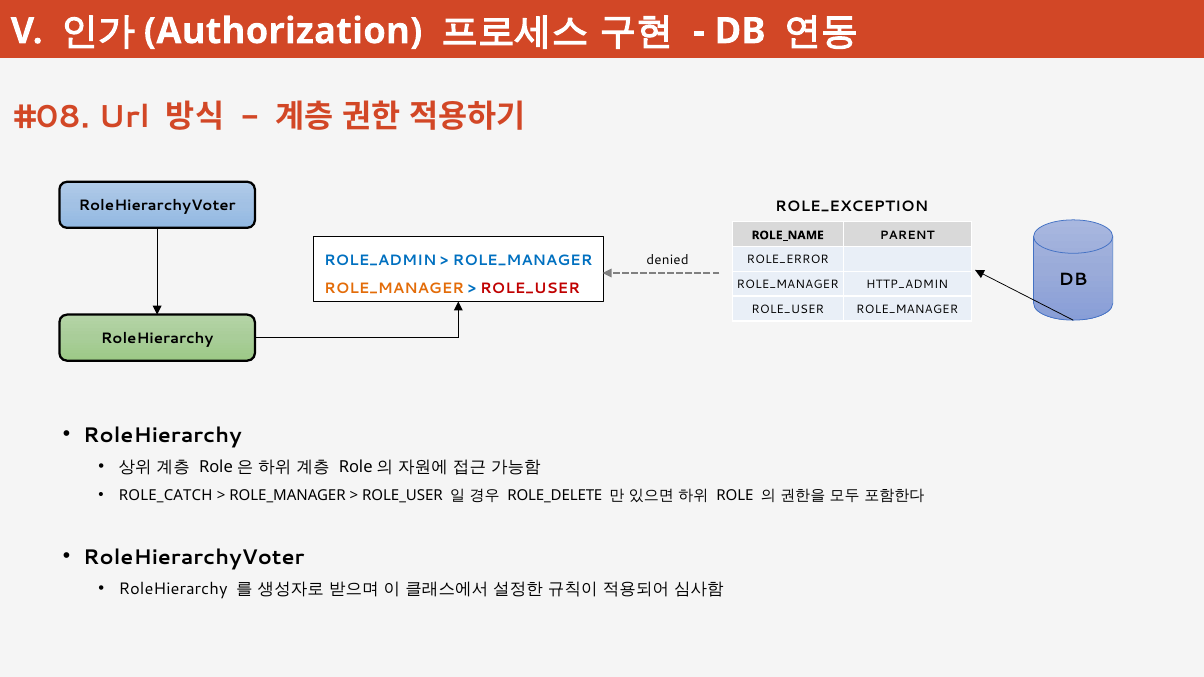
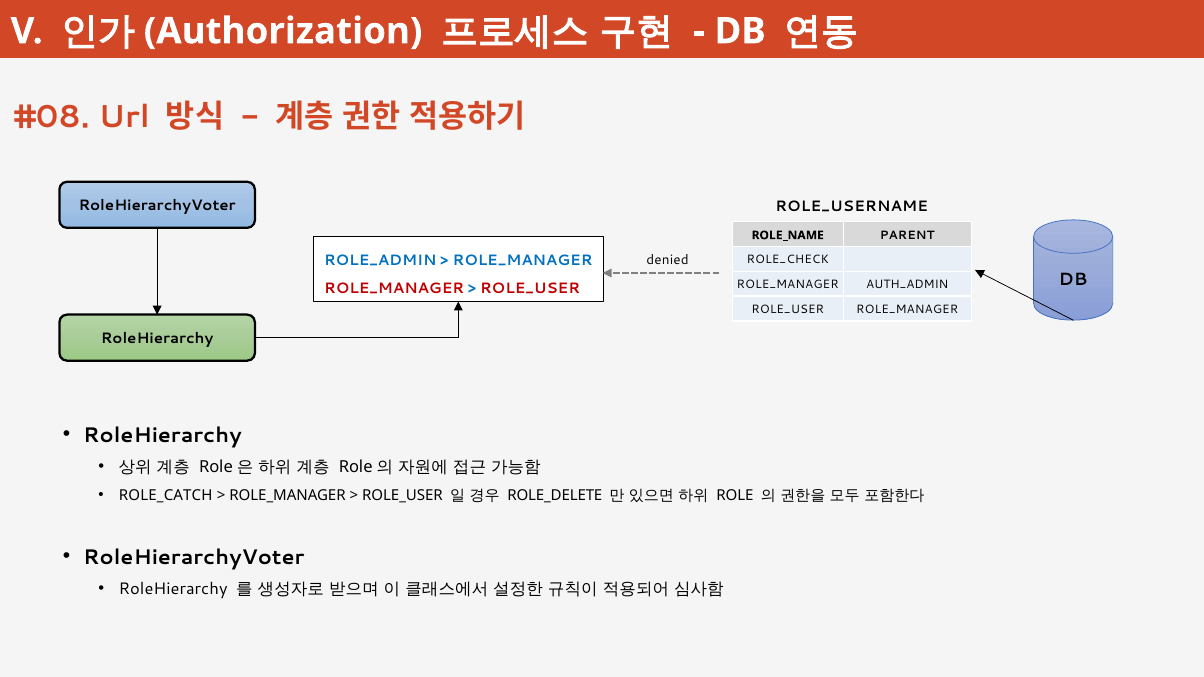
ROLE_EXCEPTION: ROLE_EXCEPTION -> ROLE_USERNAME
ROLE_ERROR: ROLE_ERROR -> ROLE_CHECK
HTTP_ADMIN: HTTP_ADMIN -> AUTH_ADMIN
ROLE_MANAGER at (394, 288) colour: orange -> red
